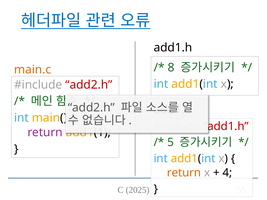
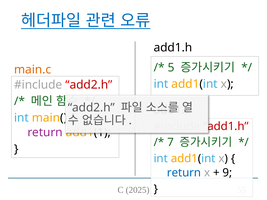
8: 8 -> 5
5: 5 -> 7
return at (184, 173) colour: orange -> blue
4: 4 -> 9
